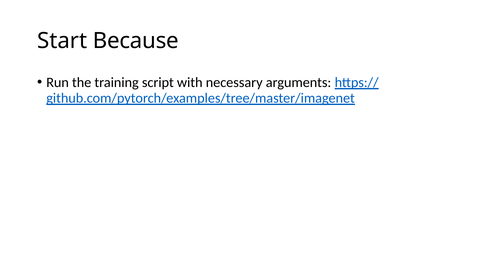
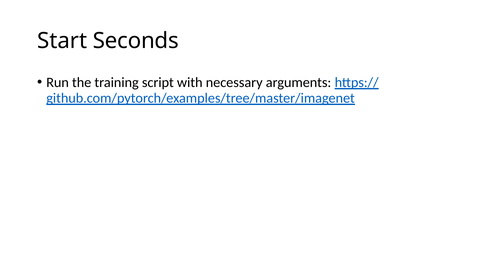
Because: Because -> Seconds
